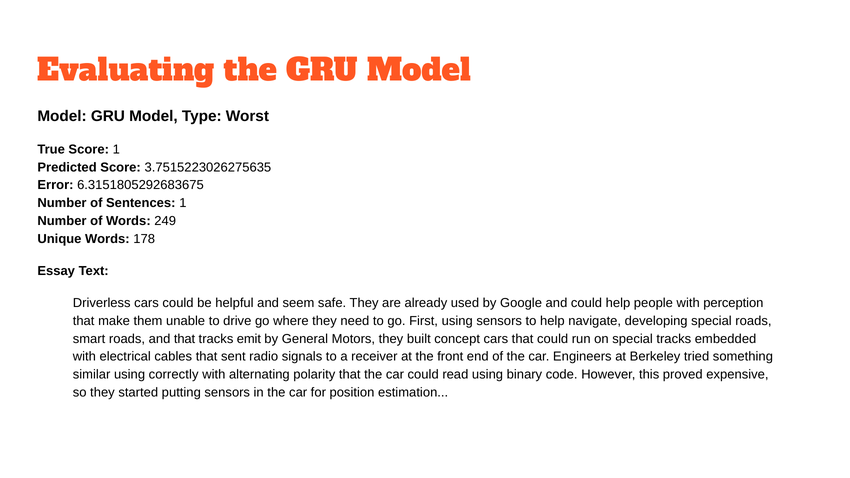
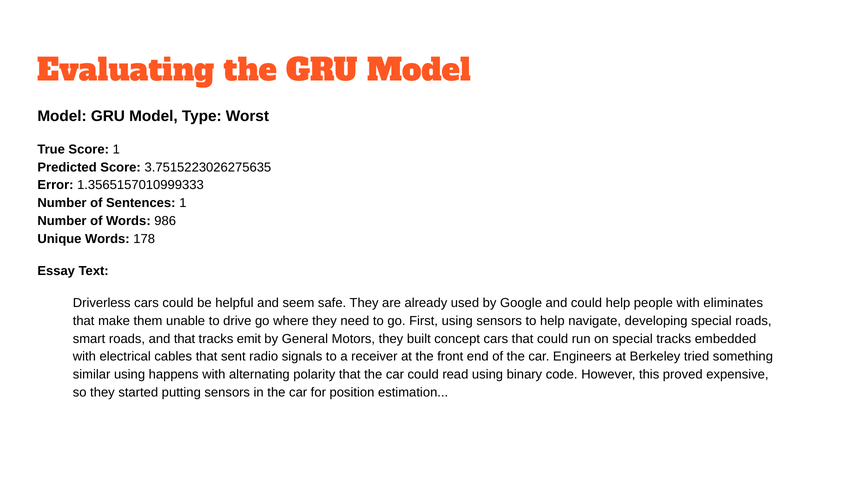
6.3151805292683675: 6.3151805292683675 -> 1.3565157010999333
249: 249 -> 986
perception: perception -> eliminates
correctly: correctly -> happens
